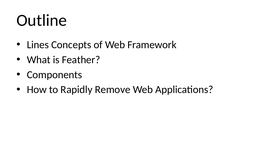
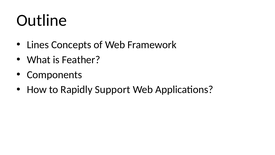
Remove: Remove -> Support
